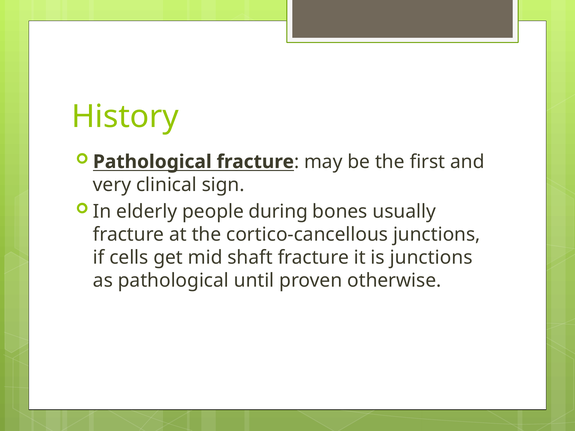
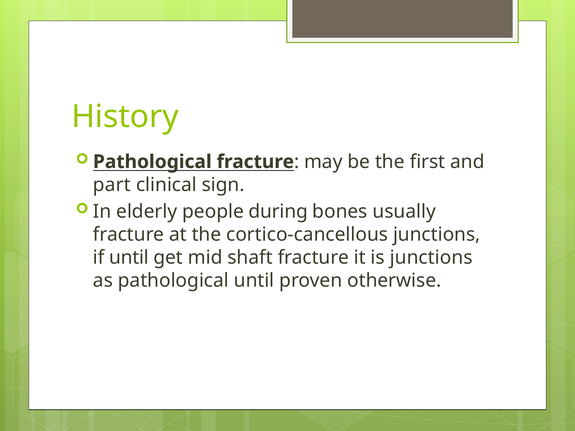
very: very -> part
if cells: cells -> until
